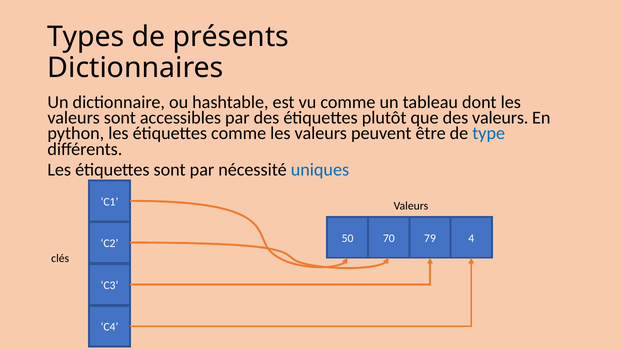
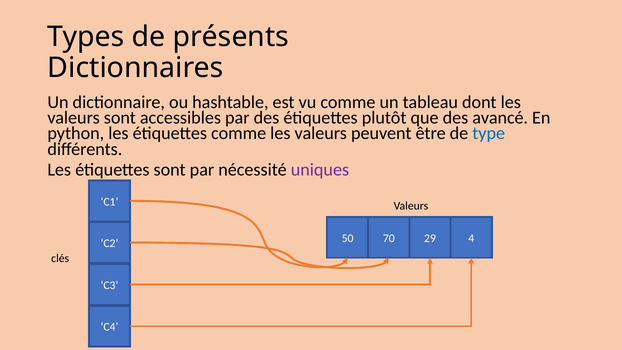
des valeurs: valeurs -> avancé
uniques colour: blue -> purple
79: 79 -> 29
